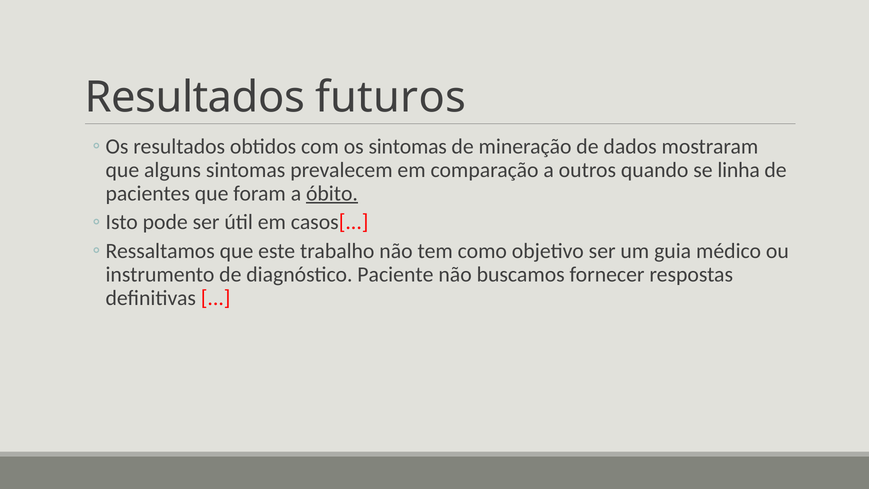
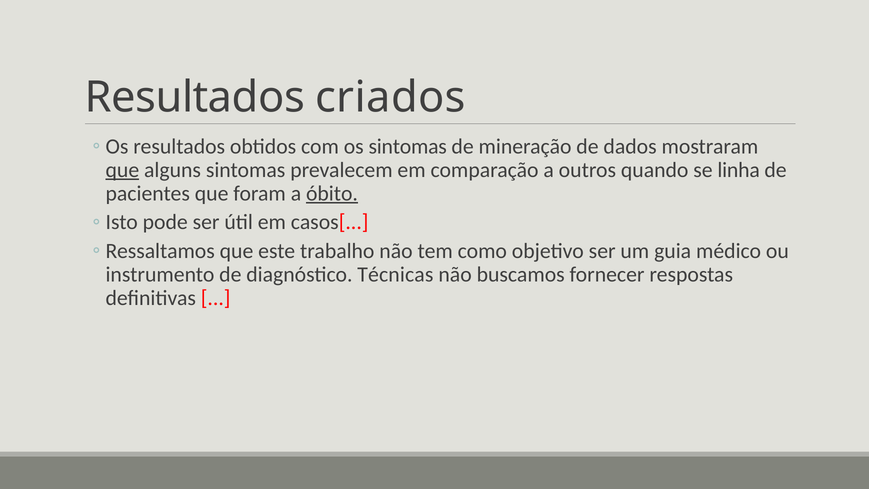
futuros: futuros -> criados
que at (122, 170) underline: none -> present
Paciente: Paciente -> Técnicas
